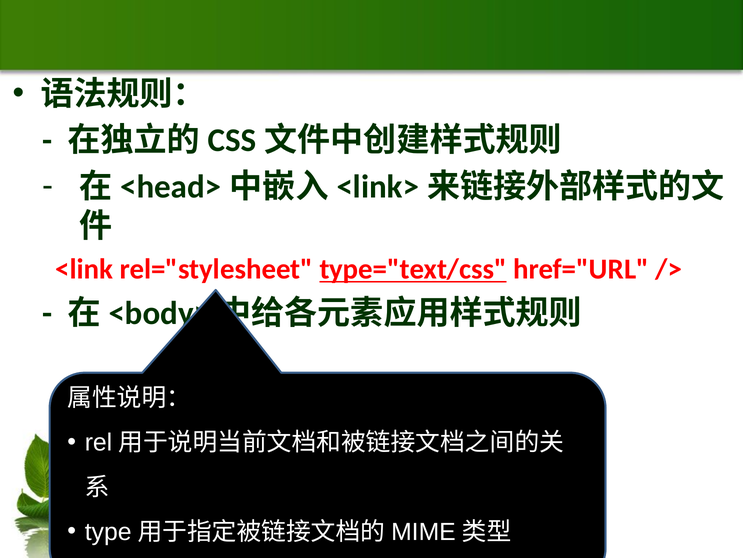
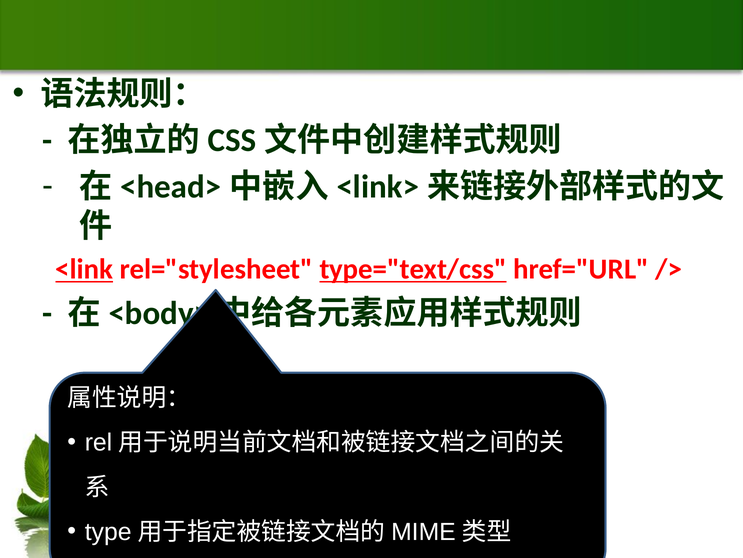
<link underline: none -> present
